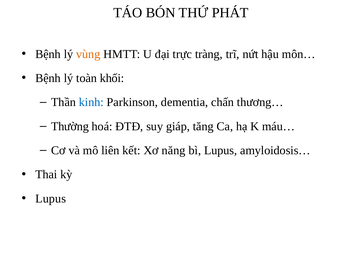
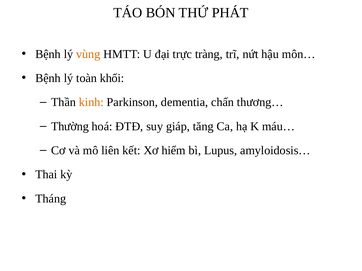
kinh colour: blue -> orange
năng: năng -> hiểm
Lupus at (51, 199): Lupus -> Tháng
